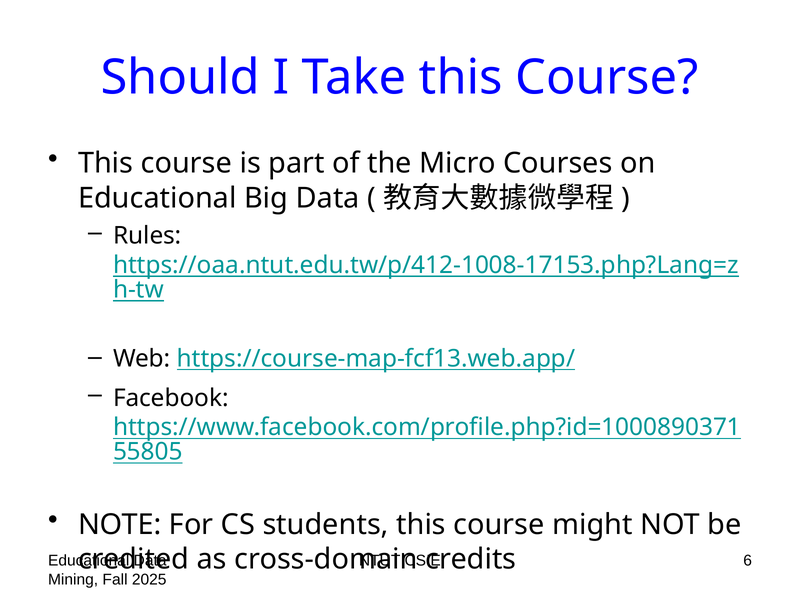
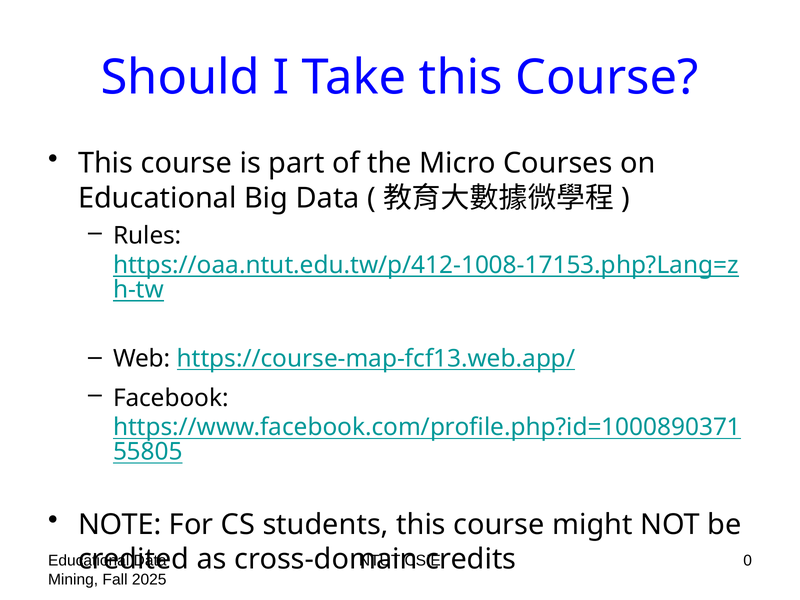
6: 6 -> 0
